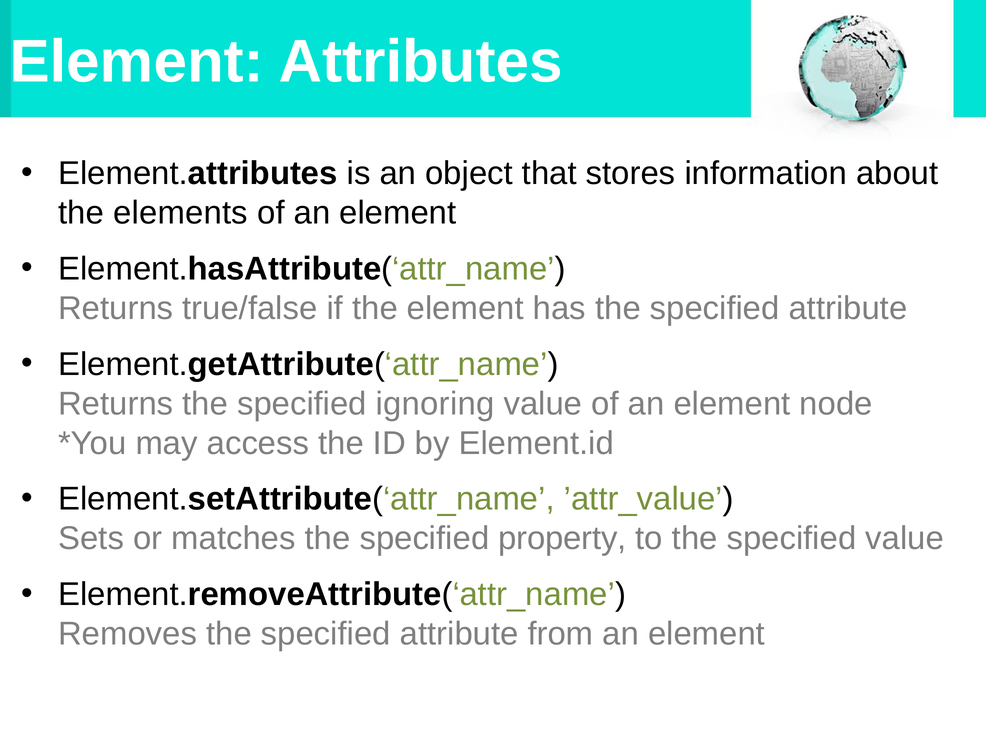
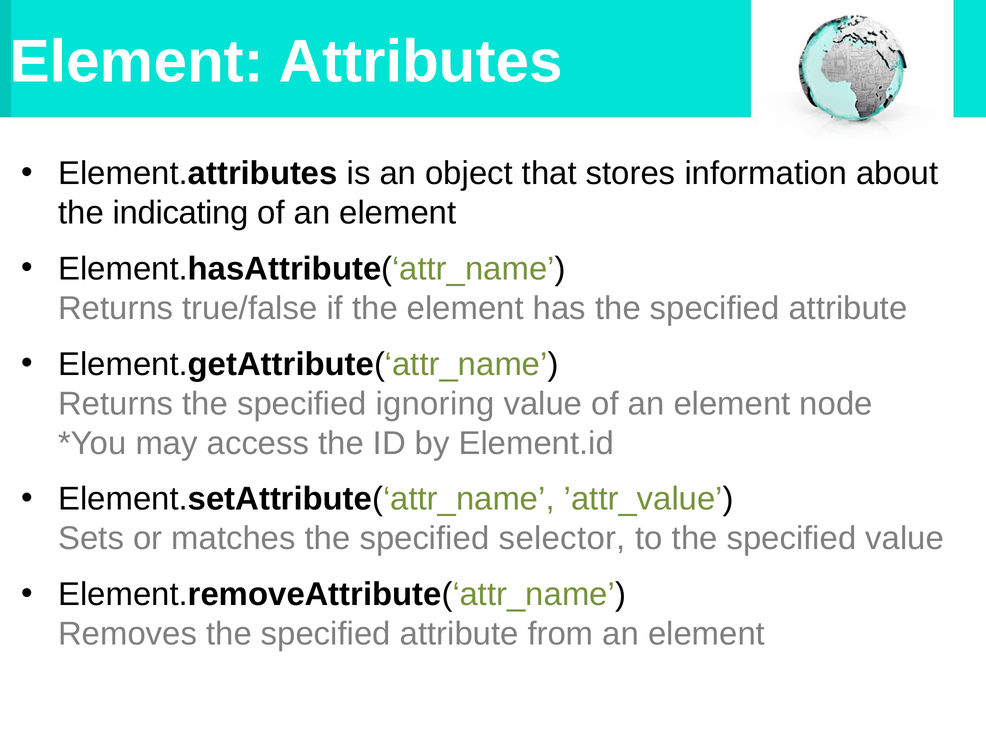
elements: elements -> indicating
property: property -> selector
